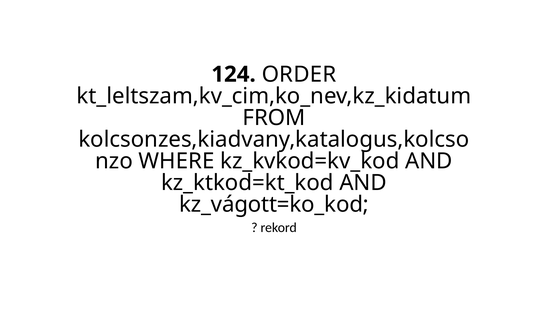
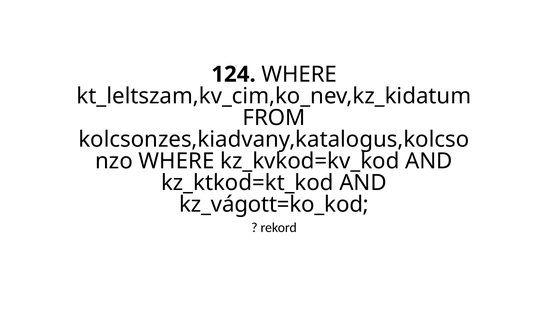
124 ORDER: ORDER -> WHERE
